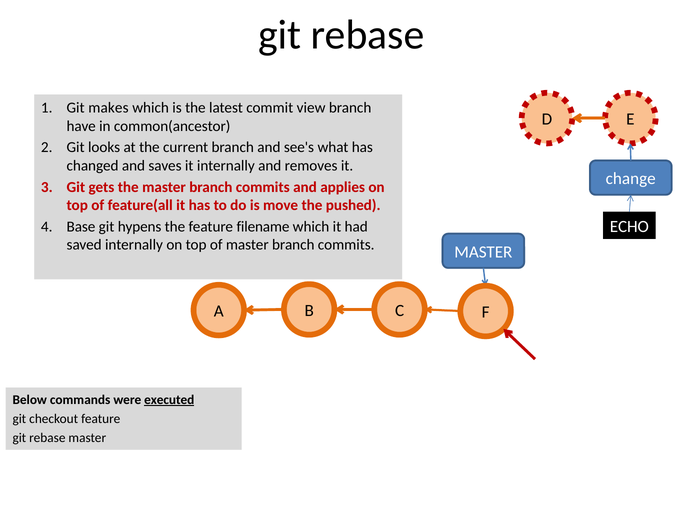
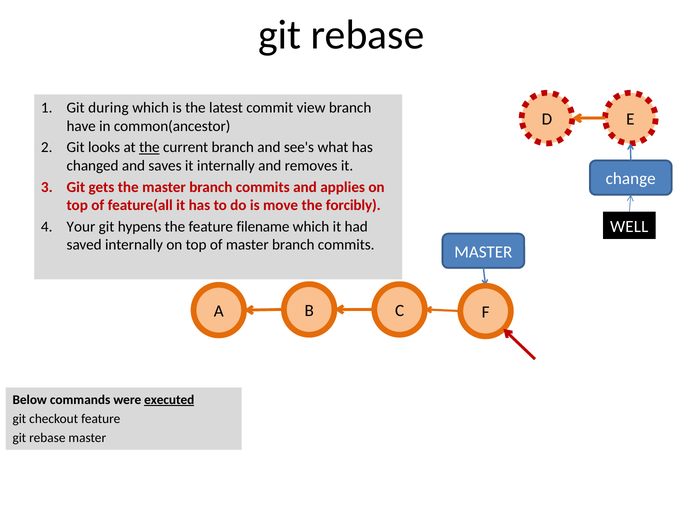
makes: makes -> during
the at (149, 147) underline: none -> present
pushed: pushed -> forcibly
ECHO: ECHO -> WELL
Base: Base -> Your
